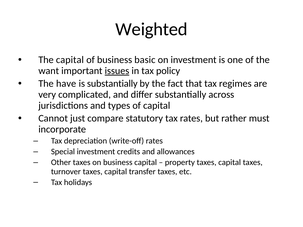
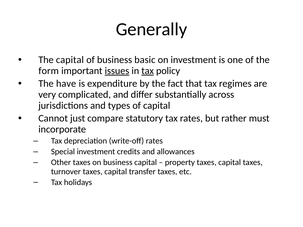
Weighted: Weighted -> Generally
want: want -> form
tax at (148, 71) underline: none -> present
is substantially: substantially -> expenditure
